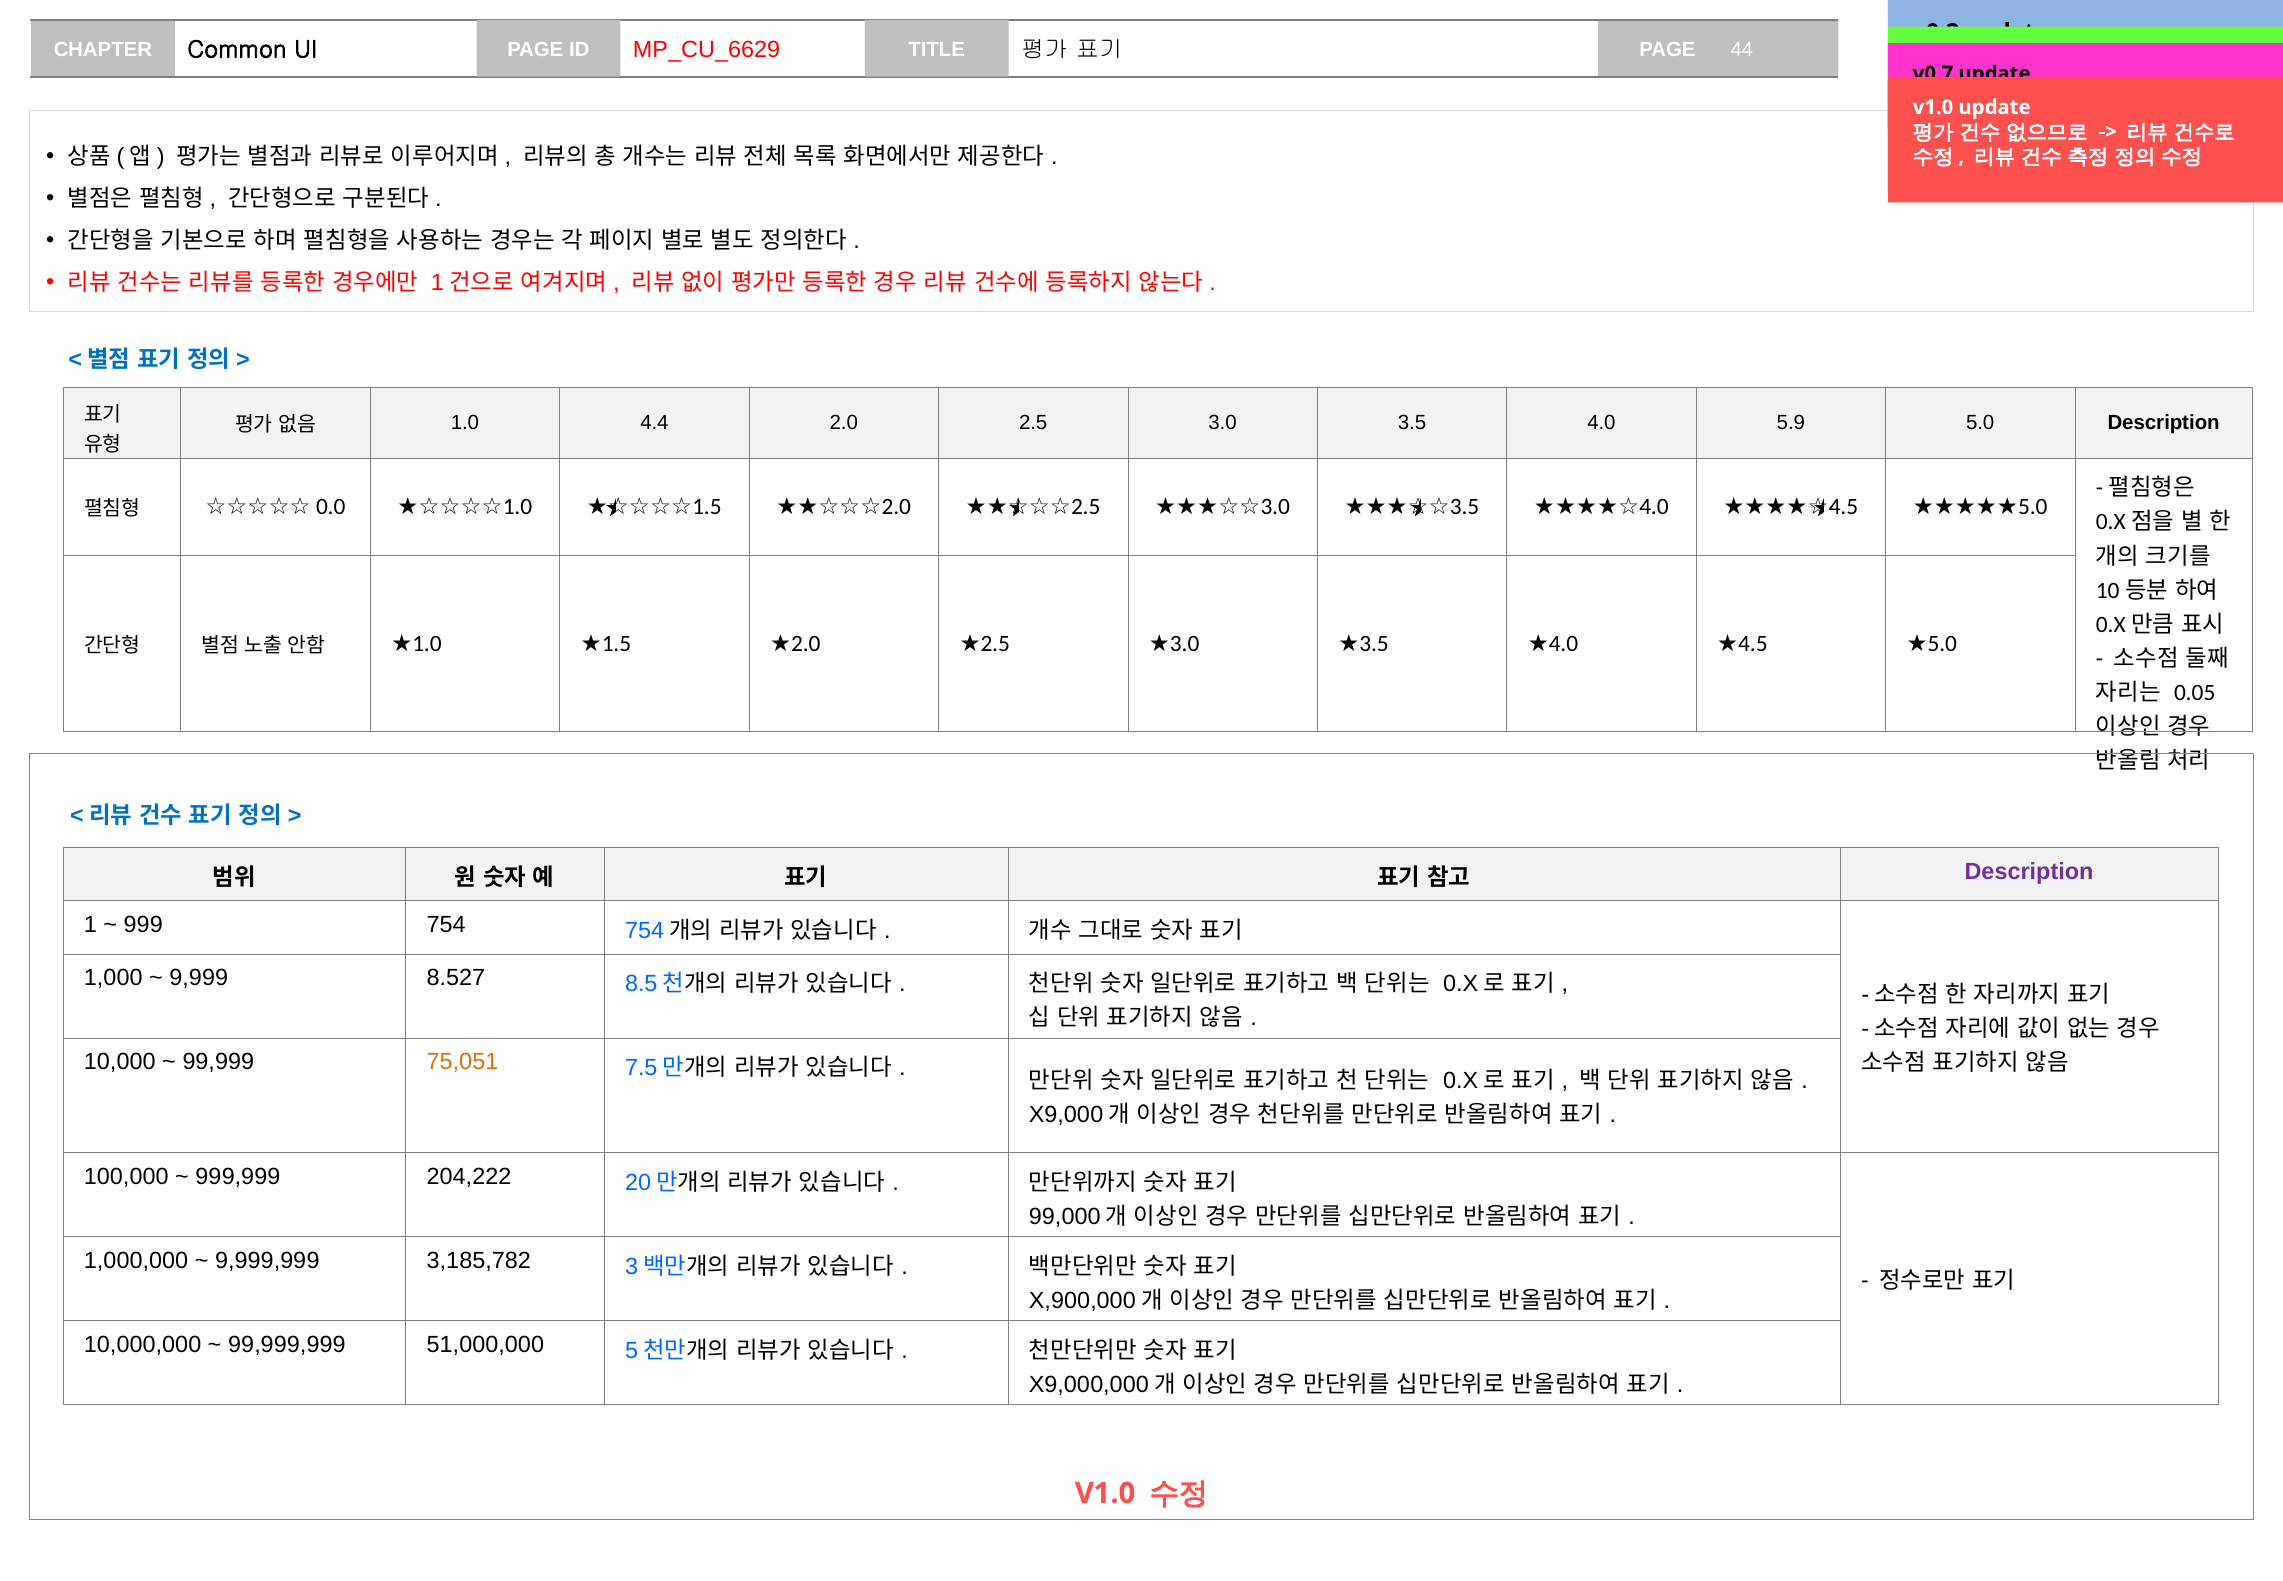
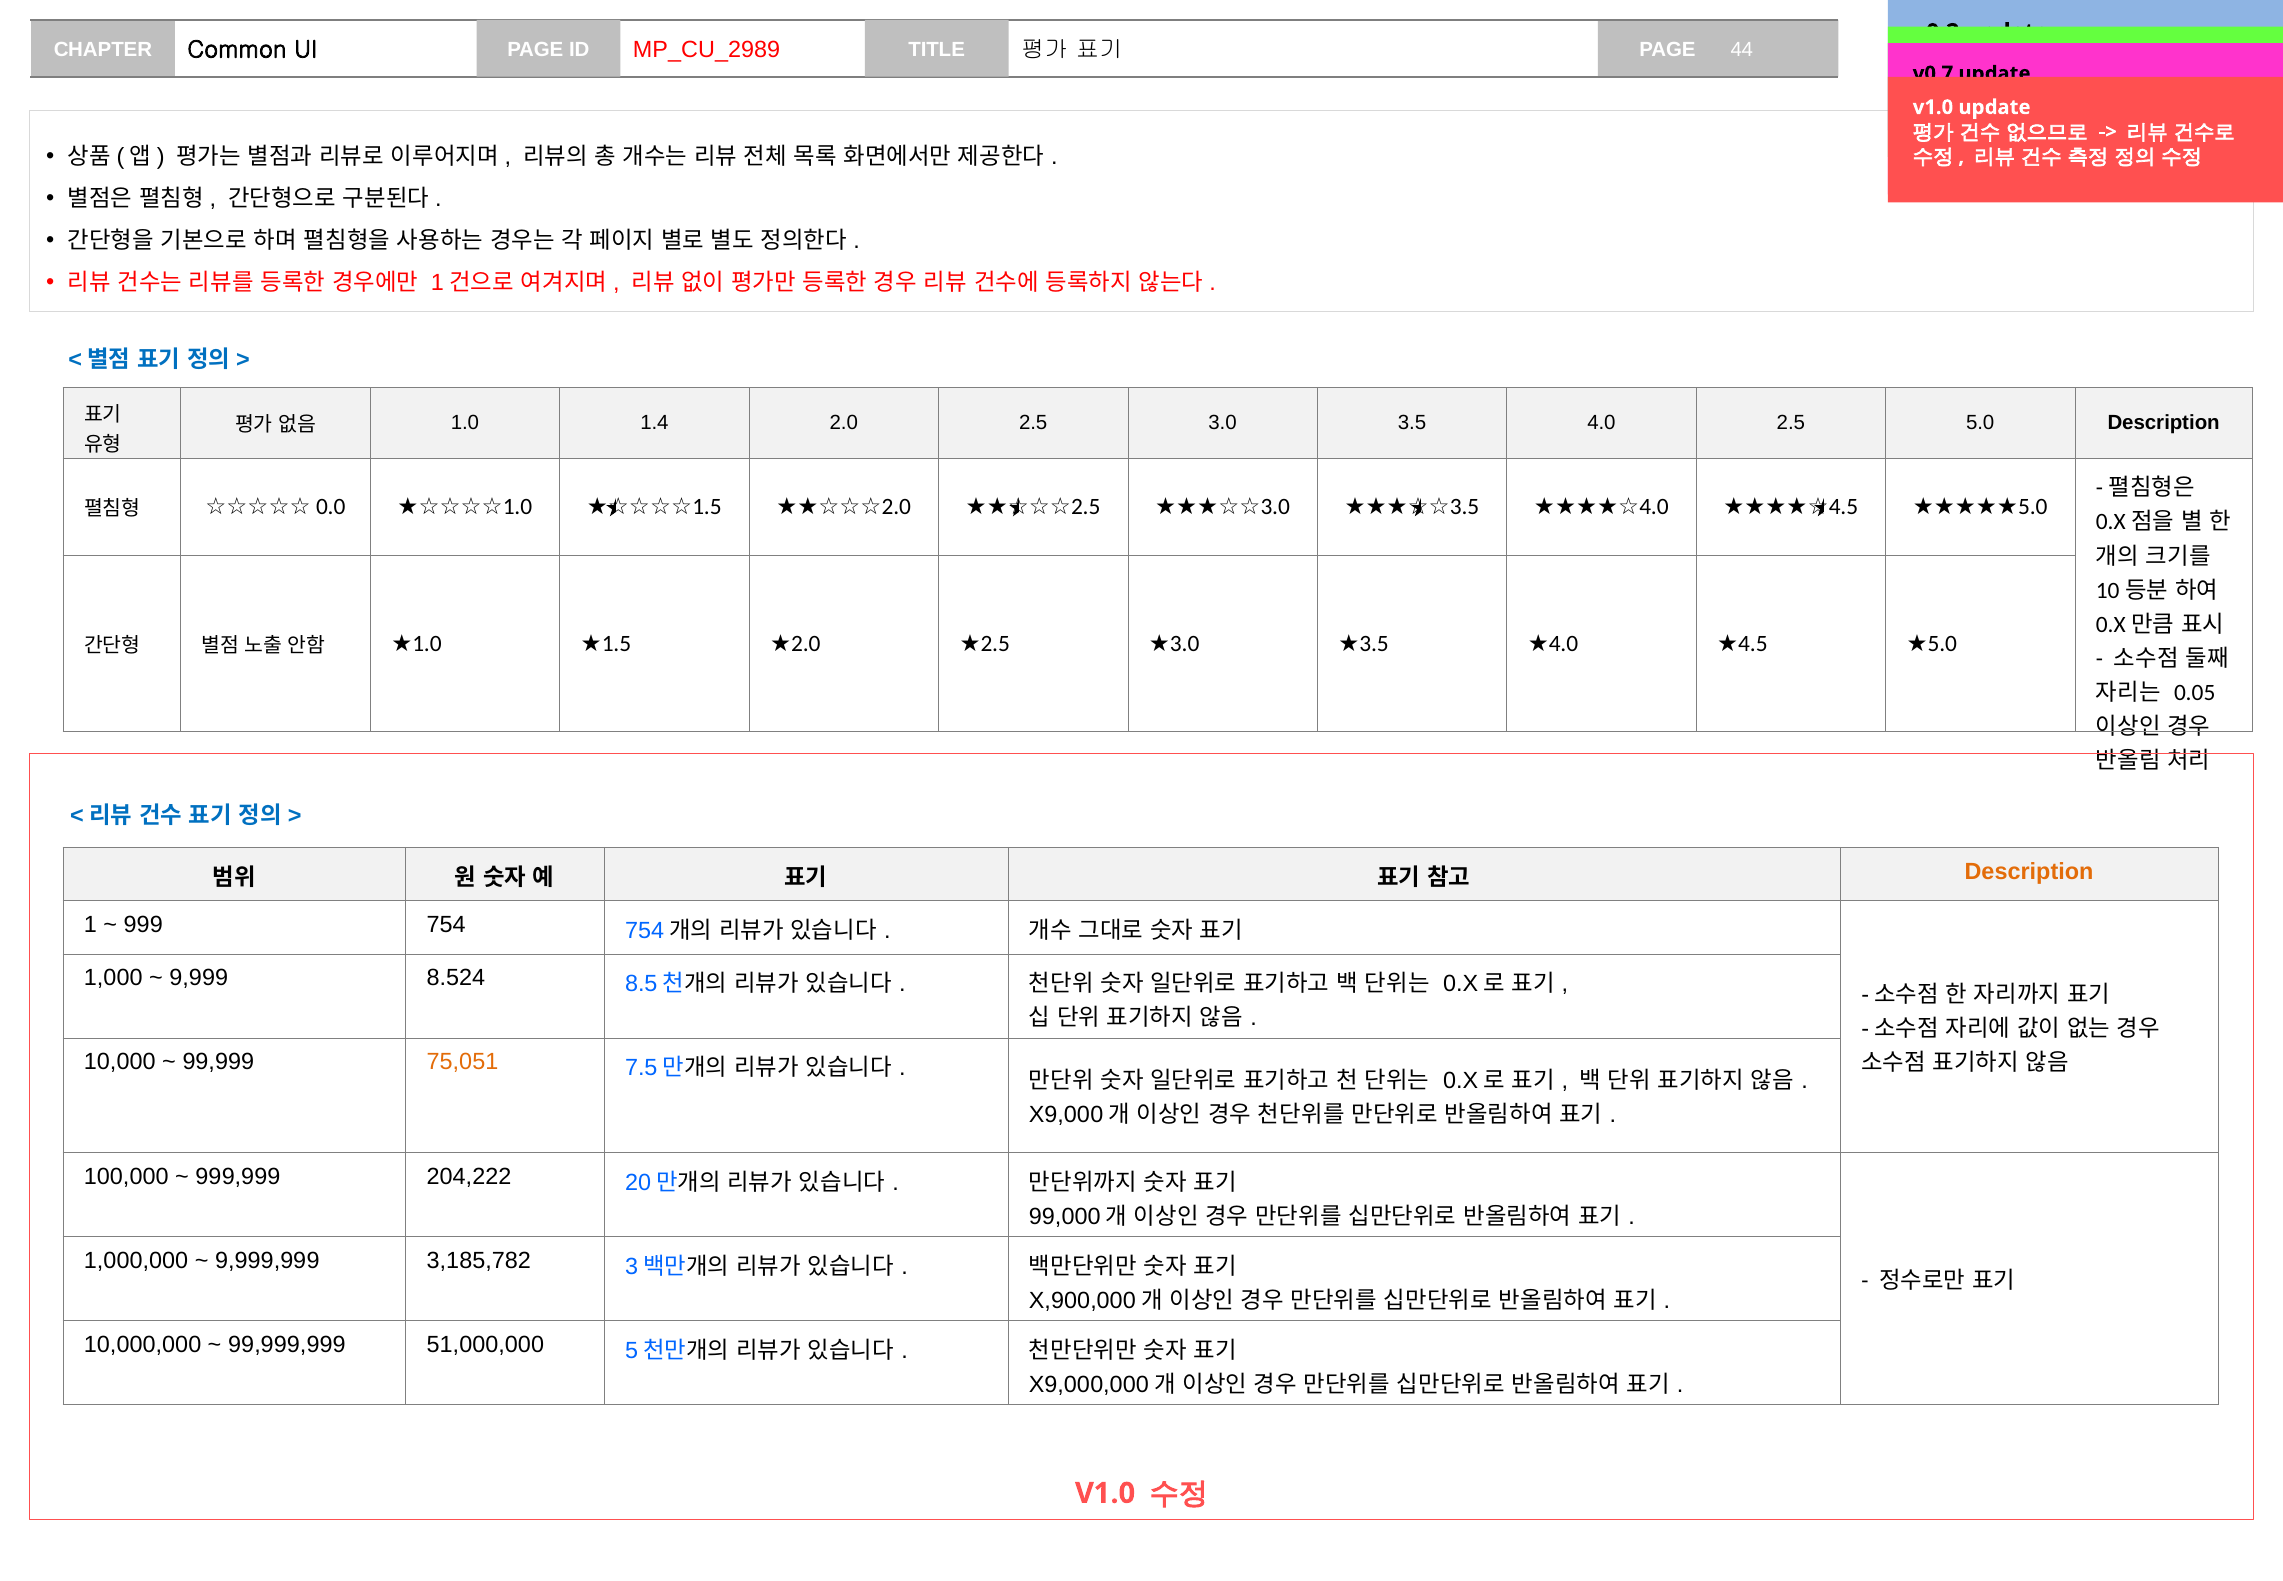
MP_CU_6629: MP_CU_6629 -> MP_CU_2989
4.4: 4.4 -> 1.4
4.0 5.9: 5.9 -> 2.5
Description at (2029, 871) colour: purple -> orange
8.527: 8.527 -> 8.524
